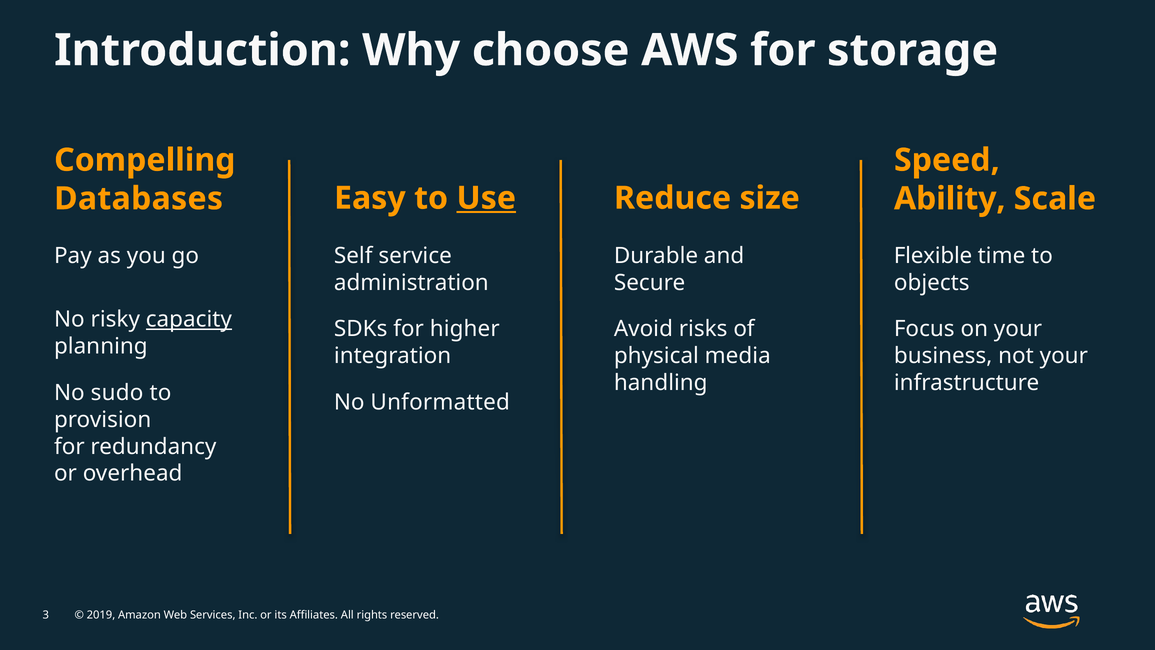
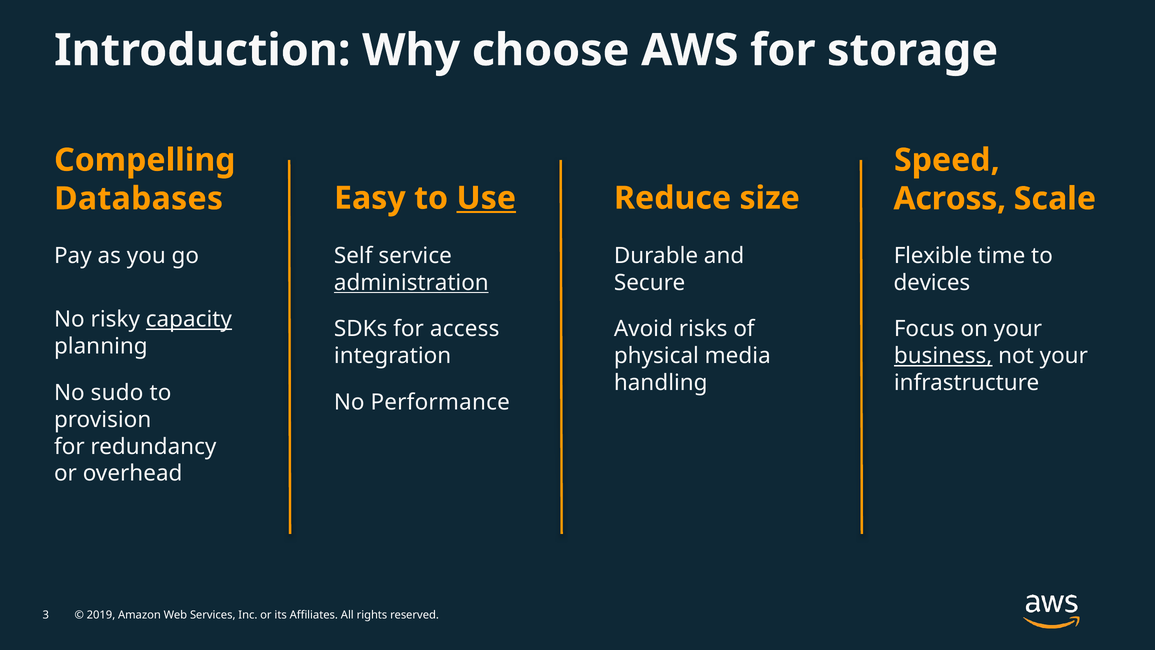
Ability: Ability -> Across
administration underline: none -> present
objects: objects -> devices
higher: higher -> access
business underline: none -> present
Unformatted: Unformatted -> Performance
